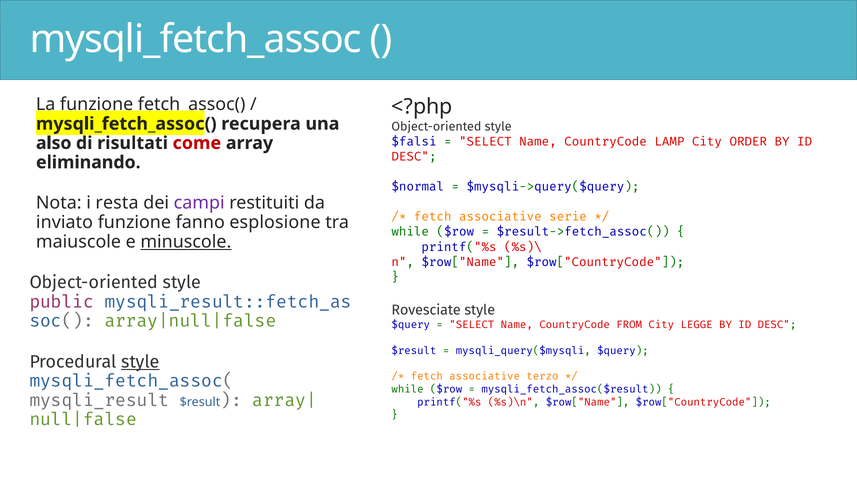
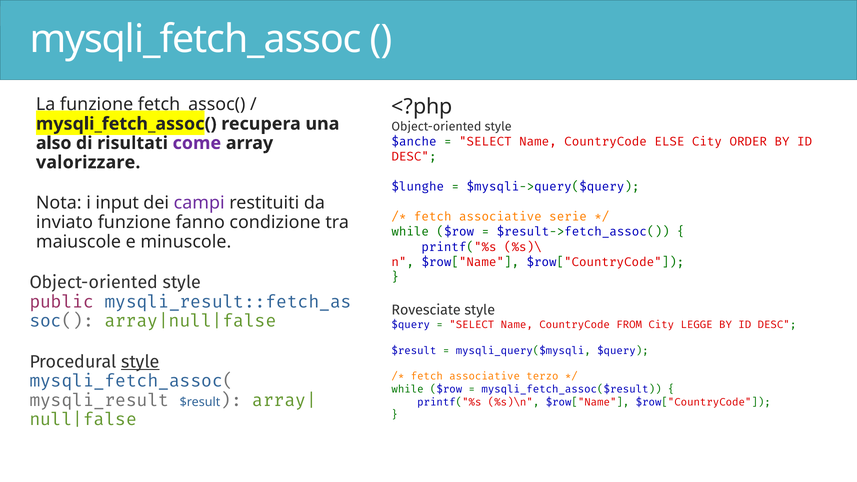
$falsi: $falsi -> $anche
LAMP: LAMP -> ELSE
come colour: red -> purple
eliminando: eliminando -> valorizzare
$normal: $normal -> $lunghe
resta: resta -> input
esplosione: esplosione -> condizione
minuscole underline: present -> none
